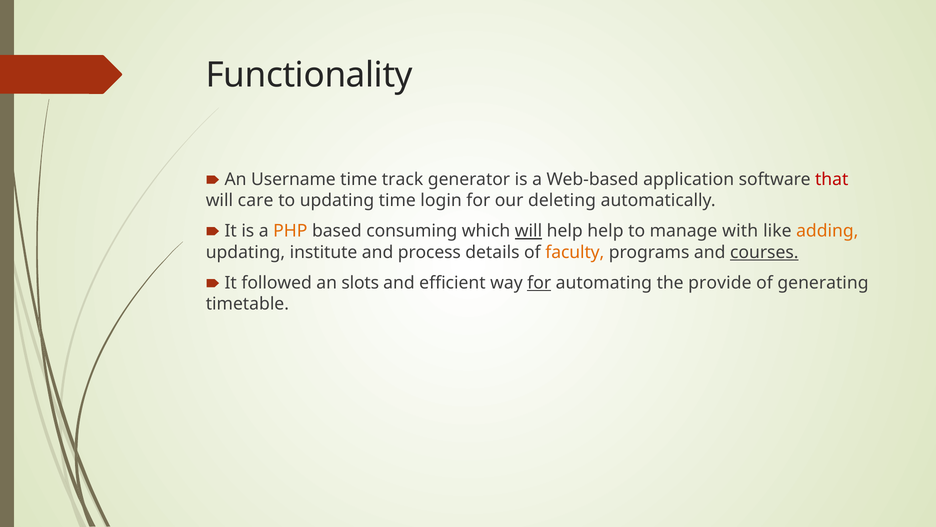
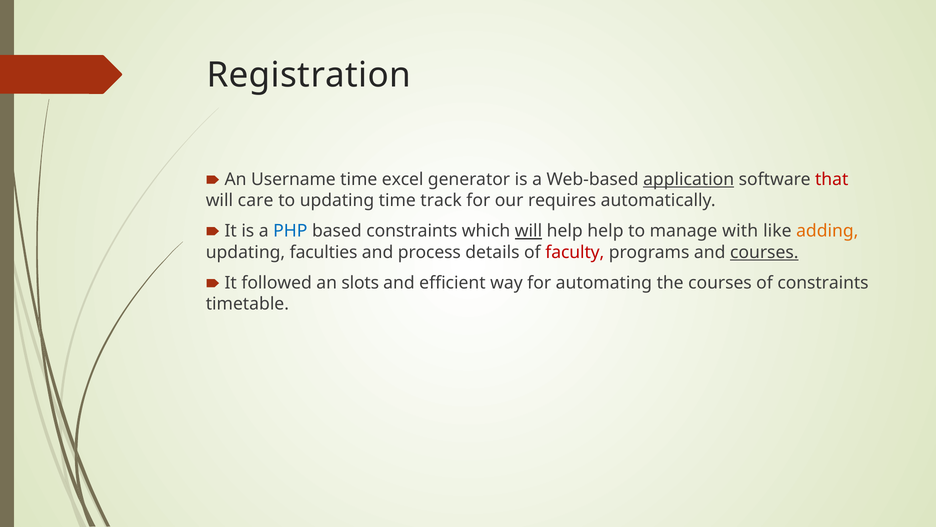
Functionality: Functionality -> Registration
track: track -> excel
application underline: none -> present
login: login -> track
deleting: deleting -> requires
PHP colour: orange -> blue
based consuming: consuming -> constraints
institute: institute -> faculties
faculty colour: orange -> red
for at (539, 283) underline: present -> none
the provide: provide -> courses
of generating: generating -> constraints
